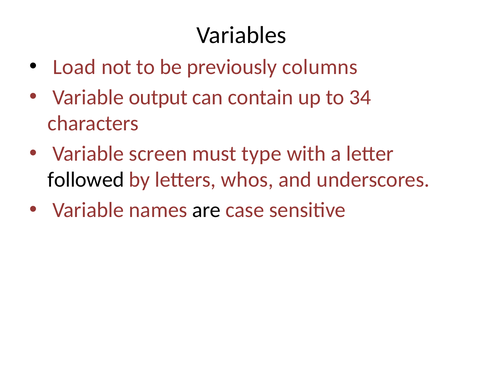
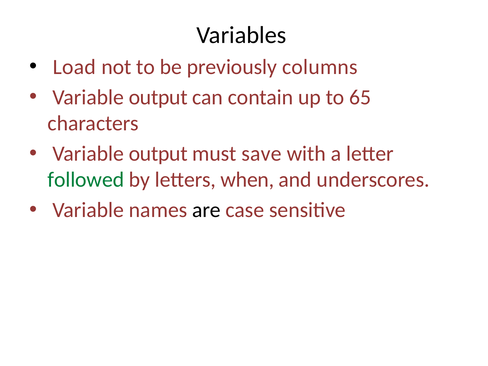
34: 34 -> 65
screen at (158, 154): screen -> output
type: type -> save
followed colour: black -> green
whos: whos -> when
